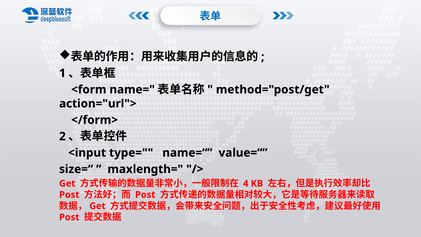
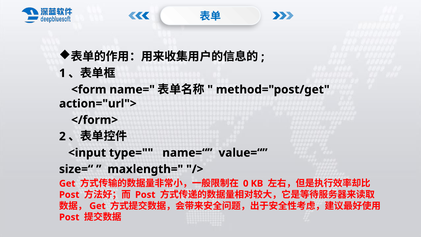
4: 4 -> 0
